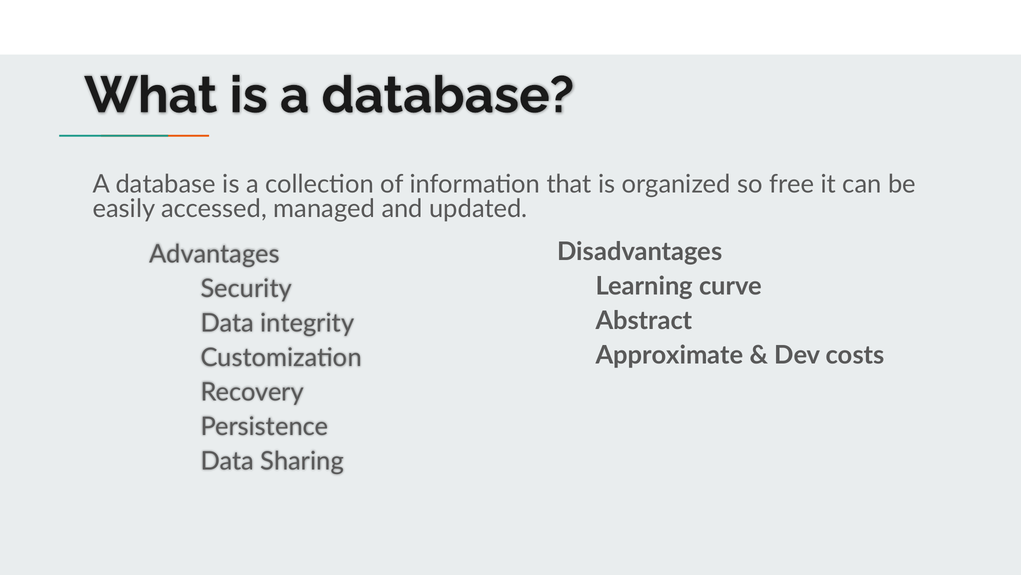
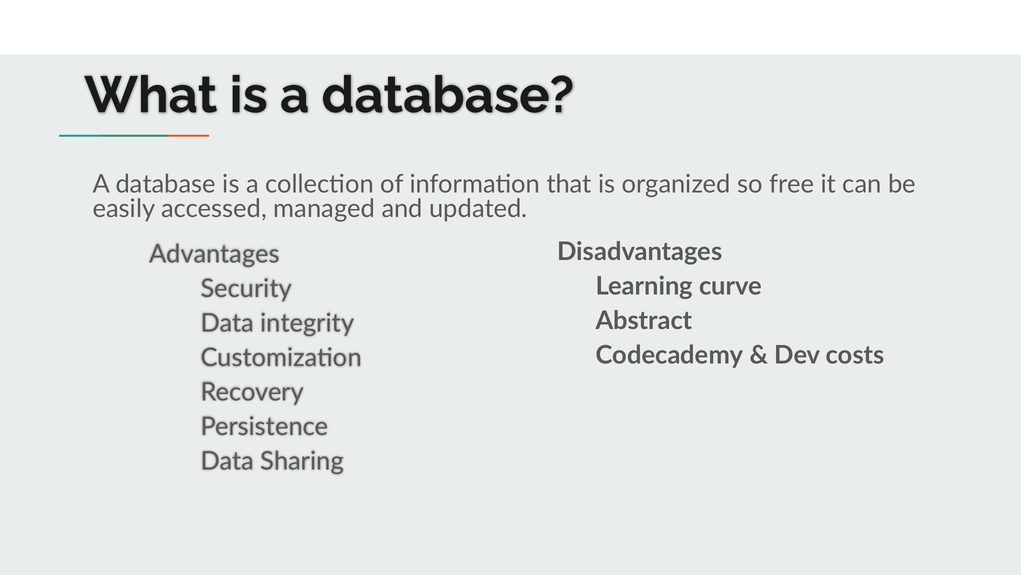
Approximate: Approximate -> Codecademy
